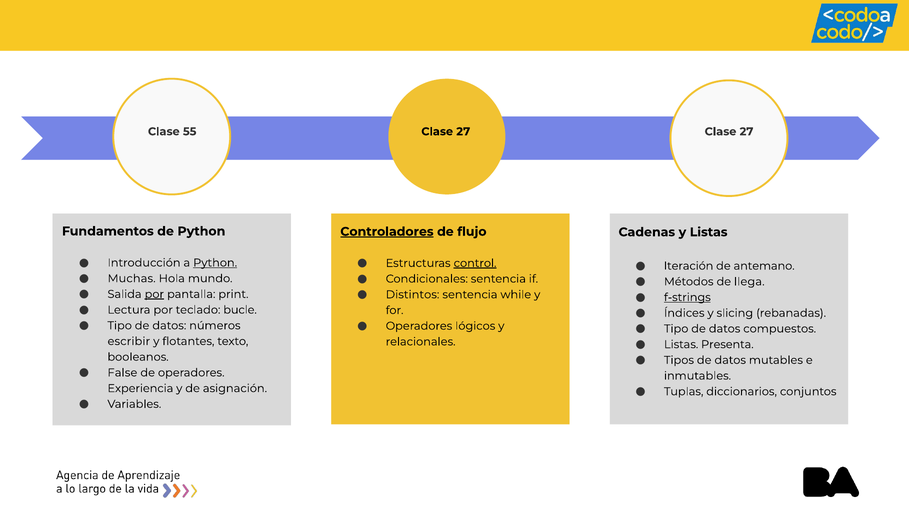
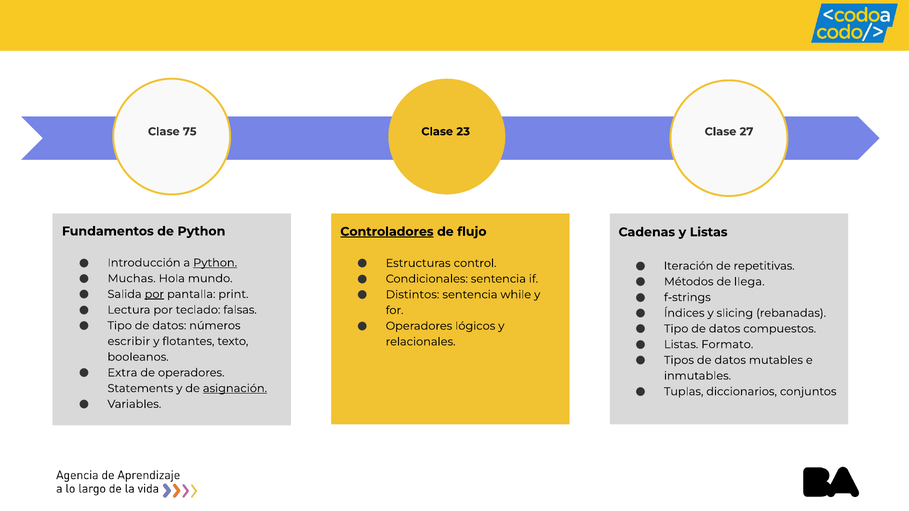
55: 55 -> 75
27 at (463, 132): 27 -> 23
control underline: present -> none
antemano: antemano -> repetitivas
f-strings underline: present -> none
bucle: bucle -> falsas
Presenta: Presenta -> Formato
False: False -> Extra
Experiencia: Experiencia -> Statements
asignación underline: none -> present
